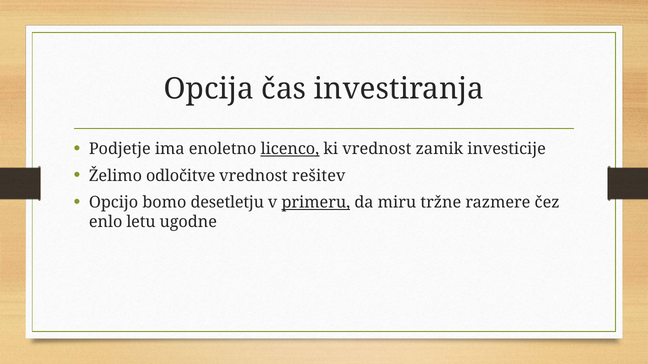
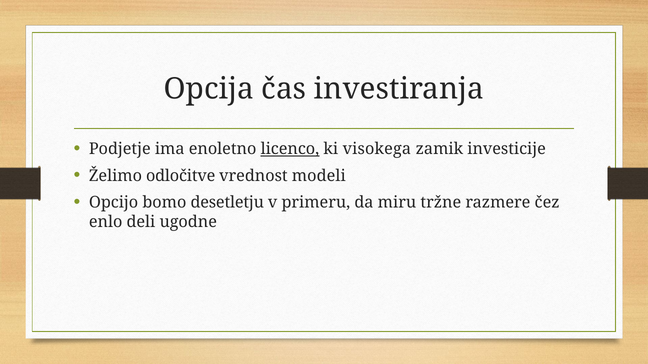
ki vrednost: vrednost -> visokega
rešitev: rešitev -> modeli
primeru underline: present -> none
letu: letu -> deli
